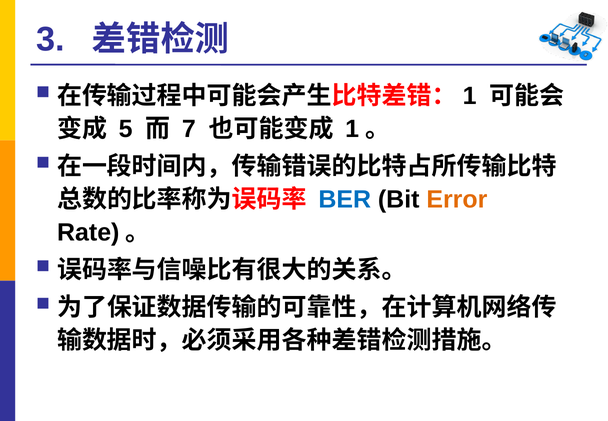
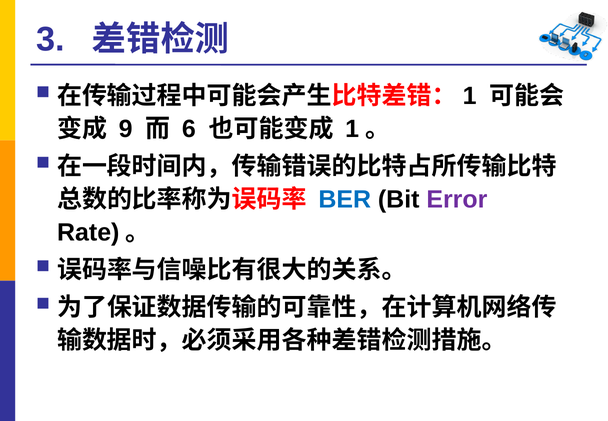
5: 5 -> 9
7: 7 -> 6
Error colour: orange -> purple
